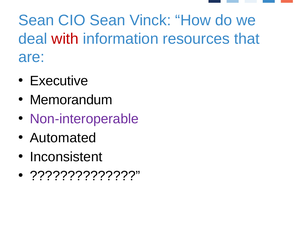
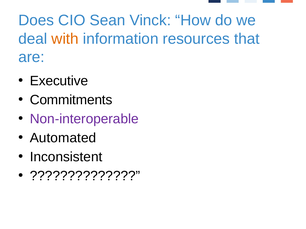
Sean at (36, 20): Sean -> Does
with colour: red -> orange
Memorandum: Memorandum -> Commitments
